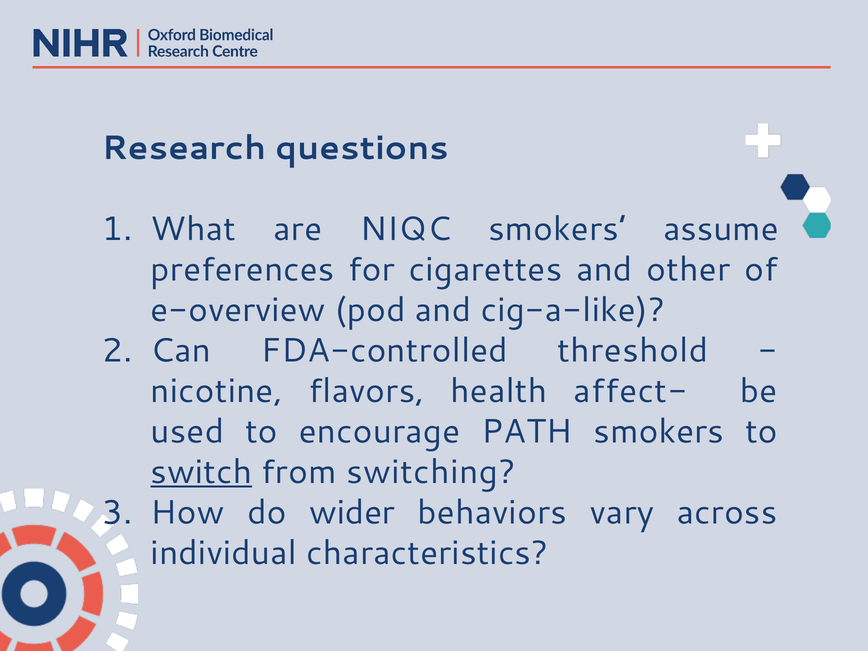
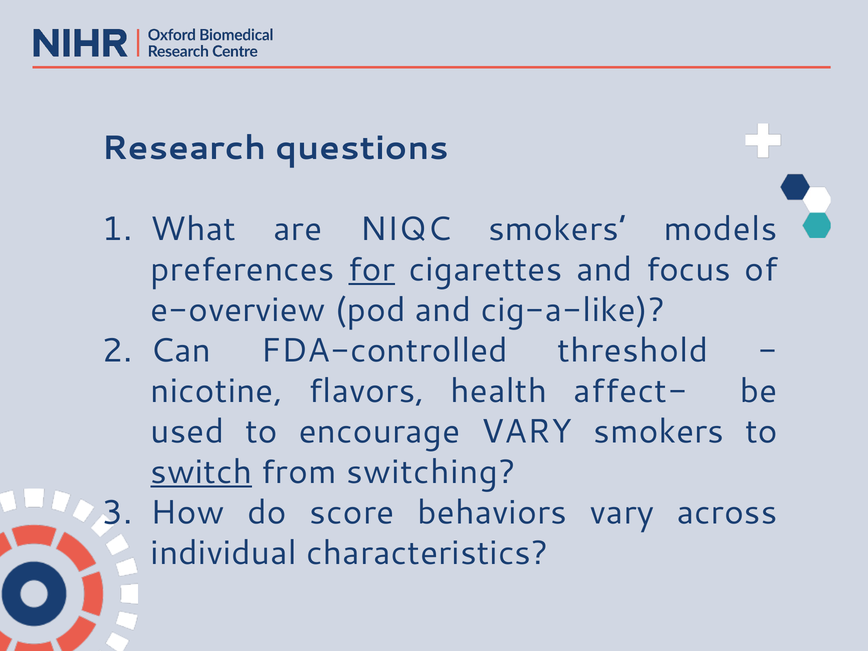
assume: assume -> models
for underline: none -> present
other: other -> focus
encourage PATH: PATH -> VARY
wider: wider -> score
